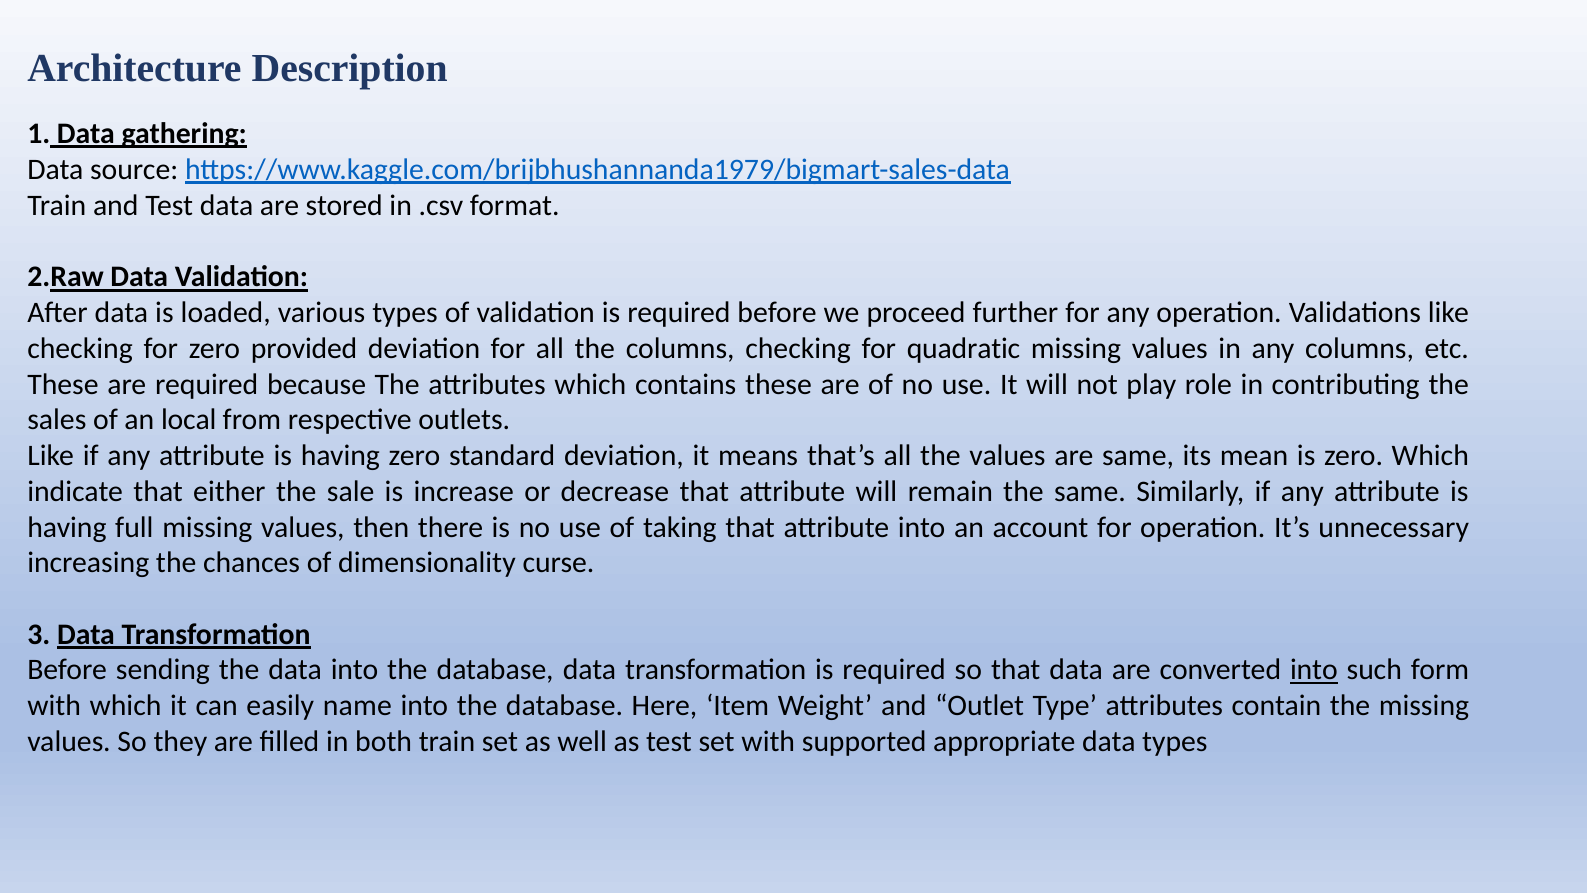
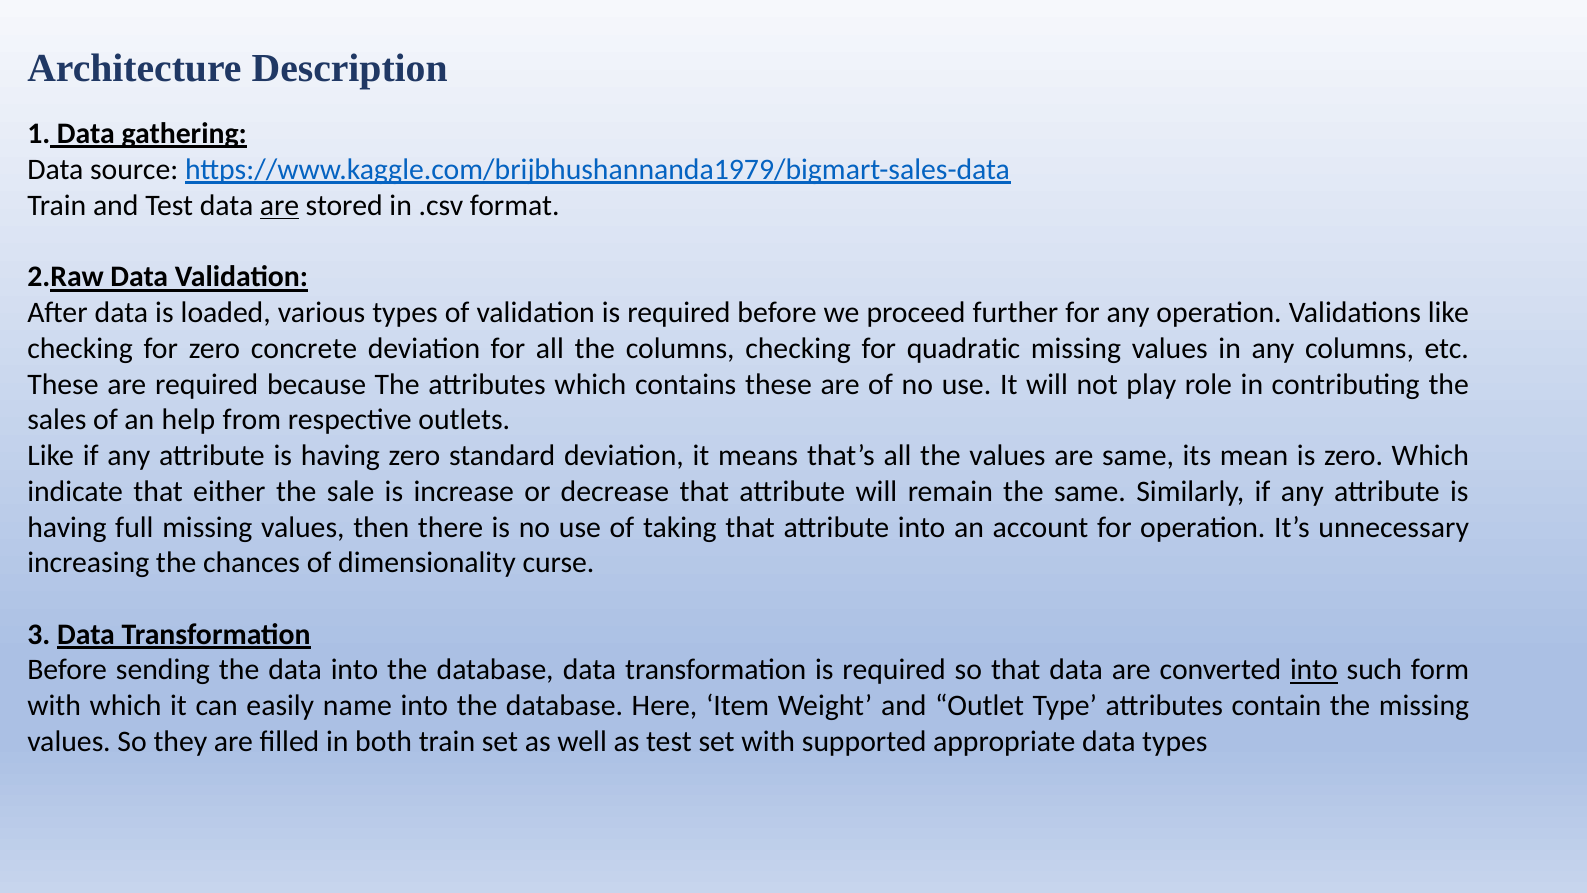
are at (280, 206) underline: none -> present
provided: provided -> concrete
local: local -> help
